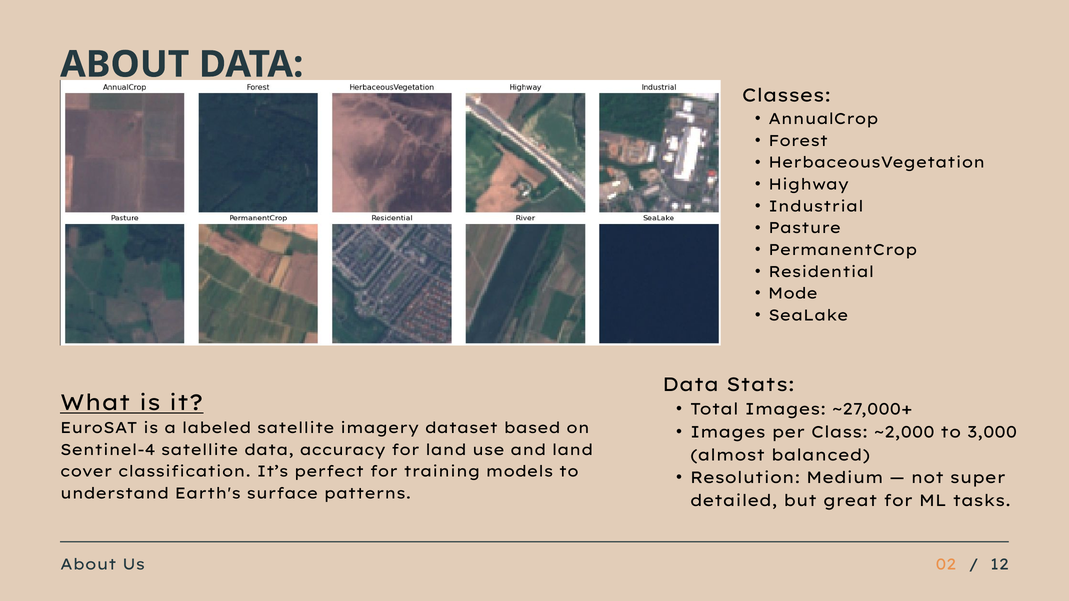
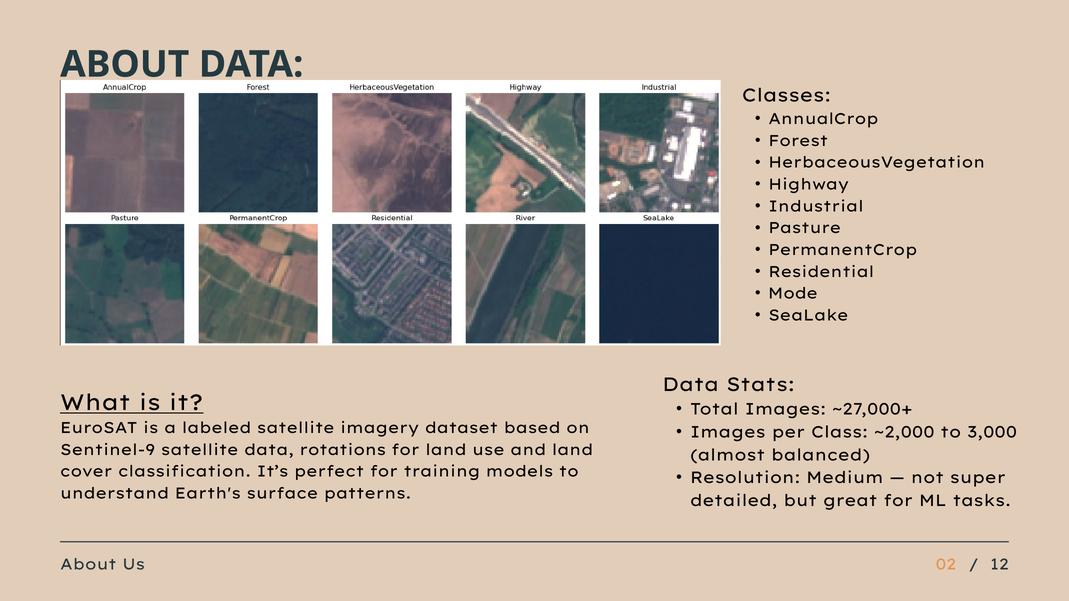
Sentinel-4: Sentinel-4 -> Sentinel-9
accuracy: accuracy -> rotations
